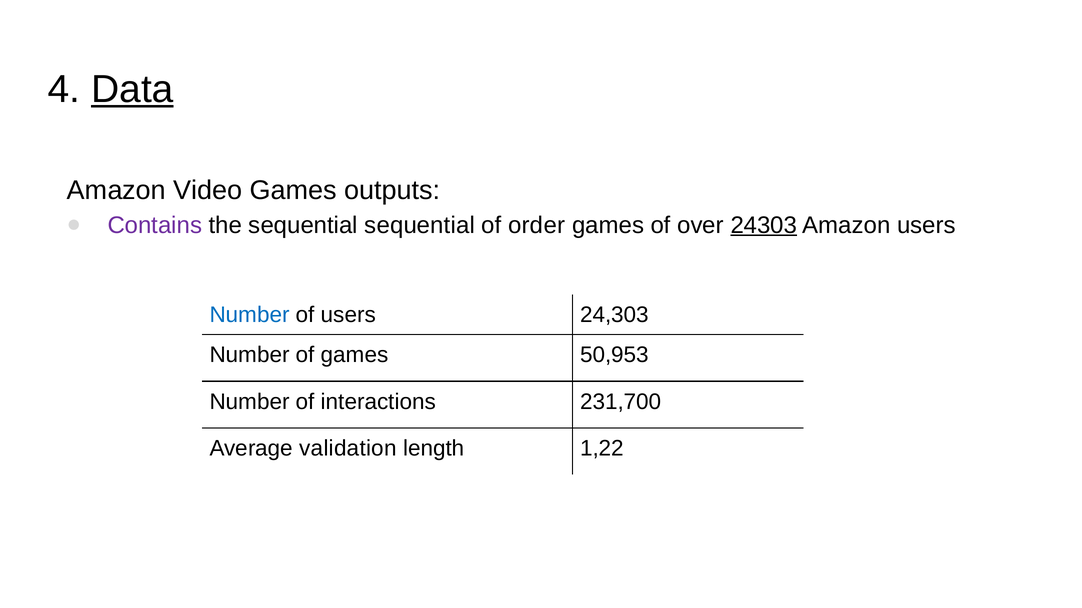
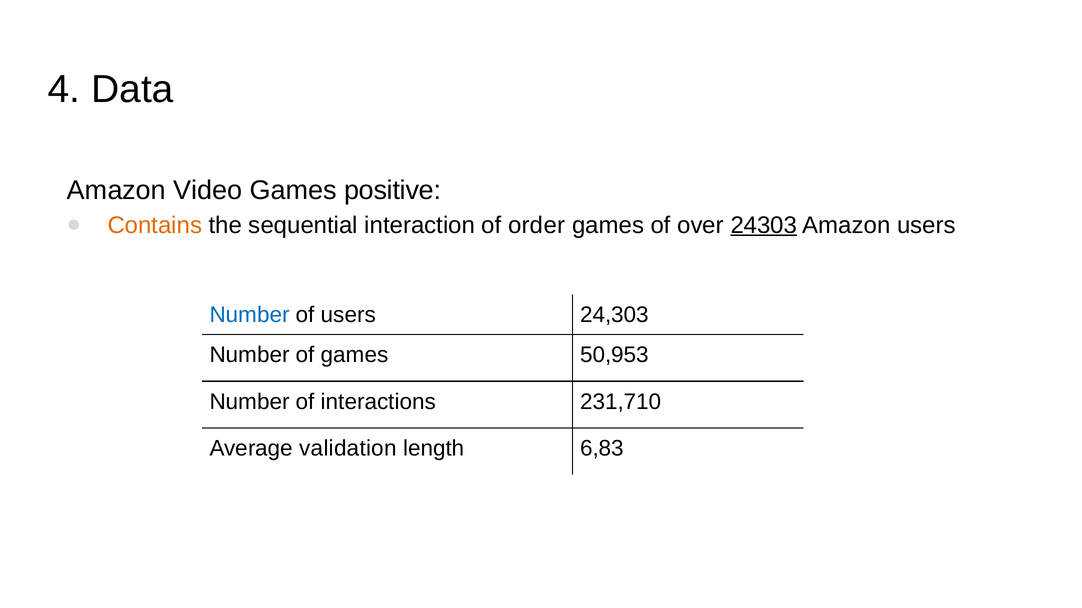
Data underline: present -> none
outputs: outputs -> positive
Contains colour: purple -> orange
sequential sequential: sequential -> interaction
231,700: 231,700 -> 231,710
1,22: 1,22 -> 6,83
